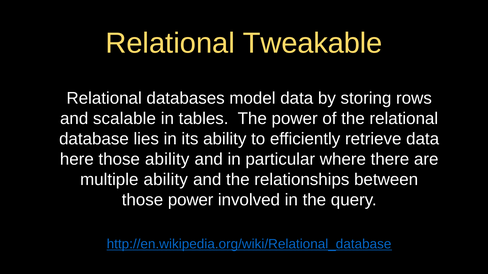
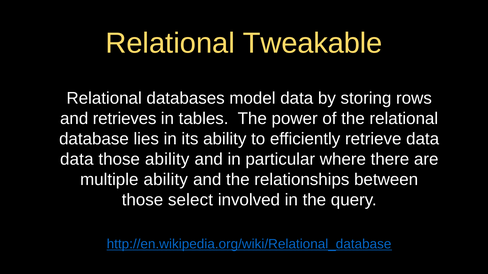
scalable: scalable -> retrieves
here at (77, 159): here -> data
those power: power -> select
